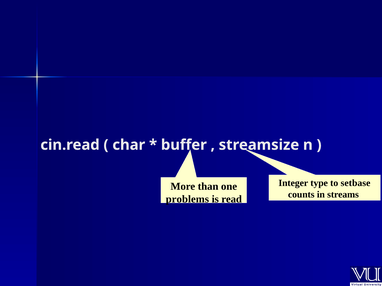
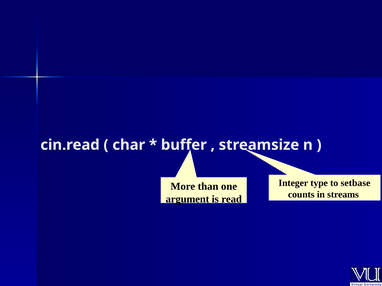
problems: problems -> argument
